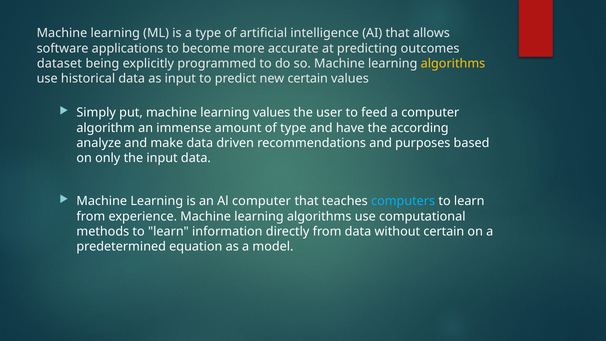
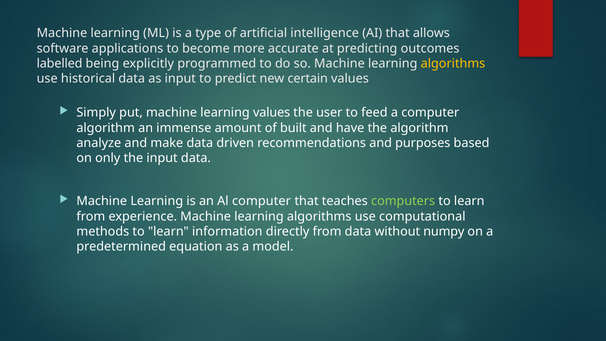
dataset: dataset -> labelled
of type: type -> built
the according: according -> algorithm
computers colour: light blue -> light green
without certain: certain -> numpy
